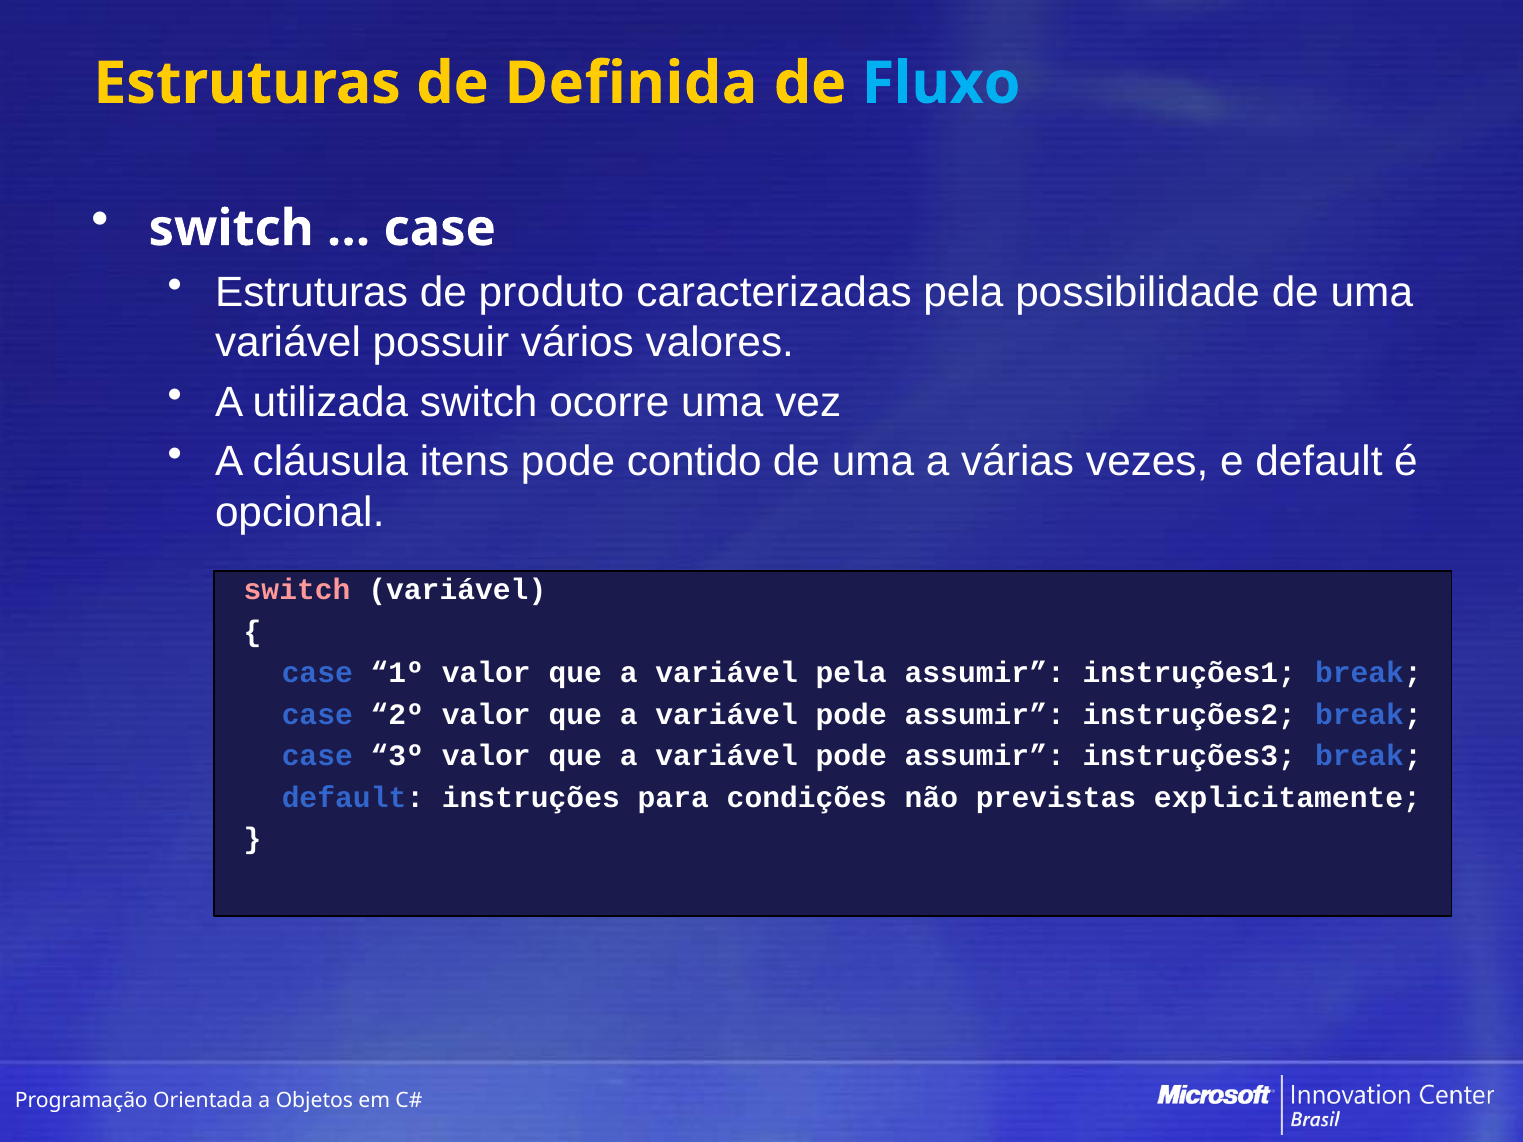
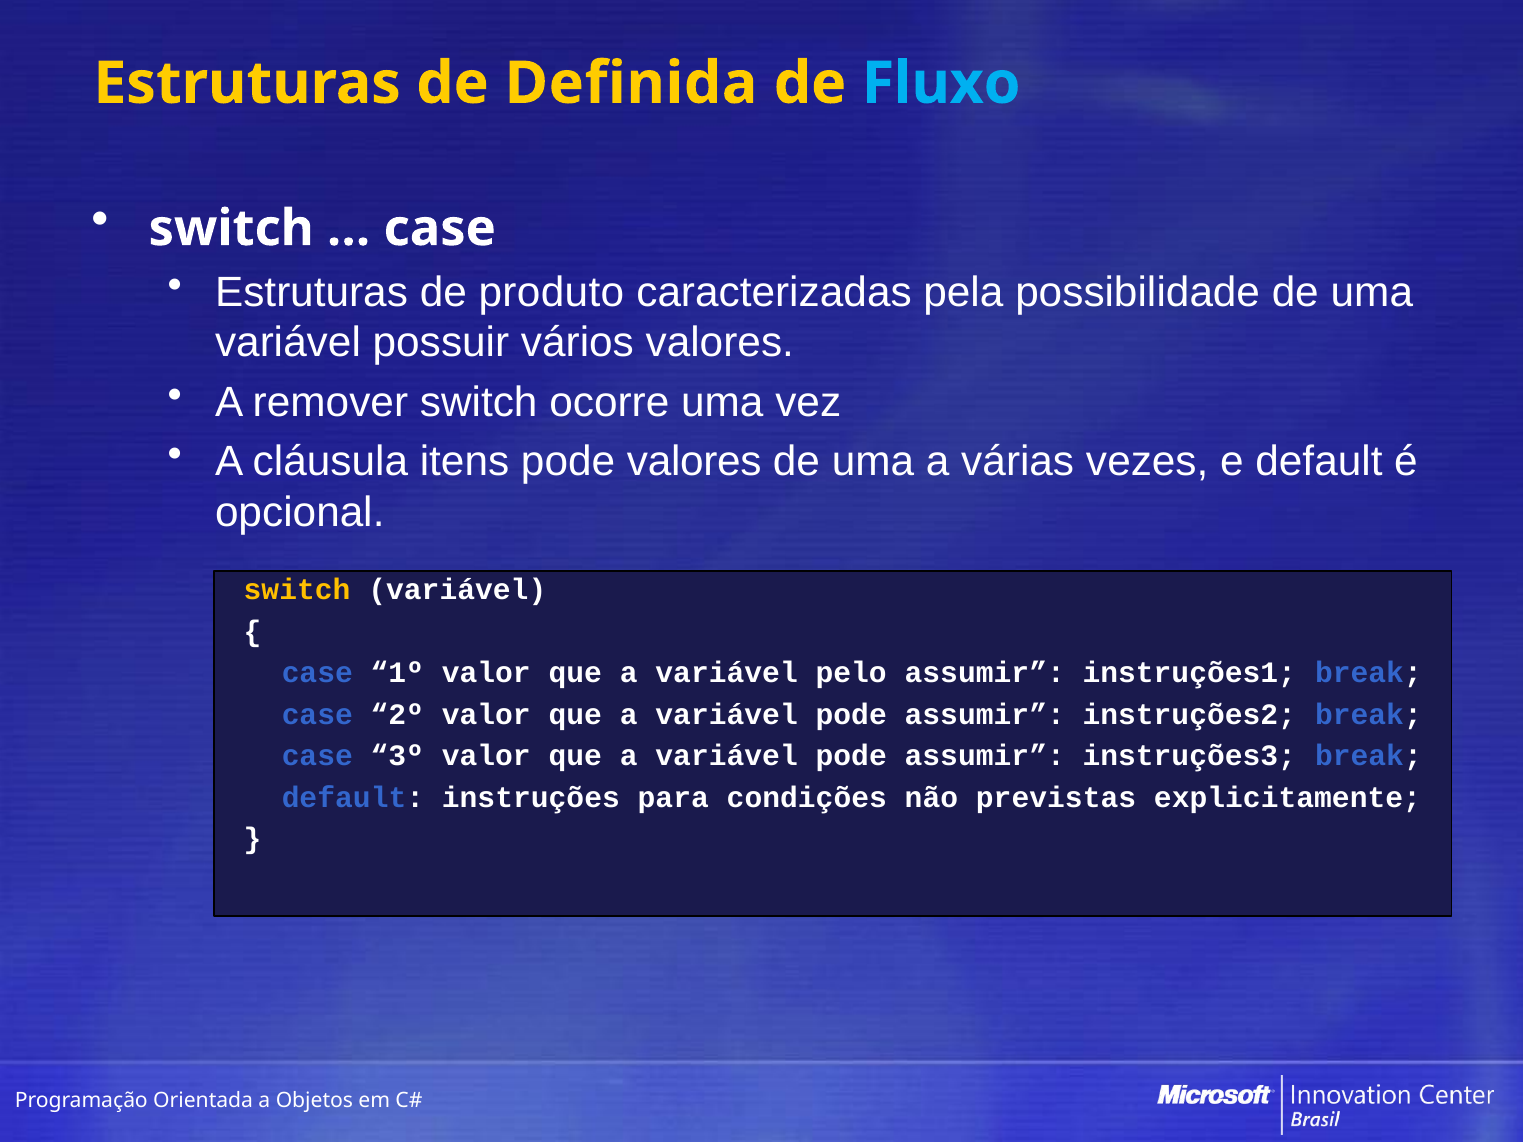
utilizada: utilizada -> remover
pode contido: contido -> valores
switch at (297, 590) colour: pink -> yellow
variável pela: pela -> pelo
